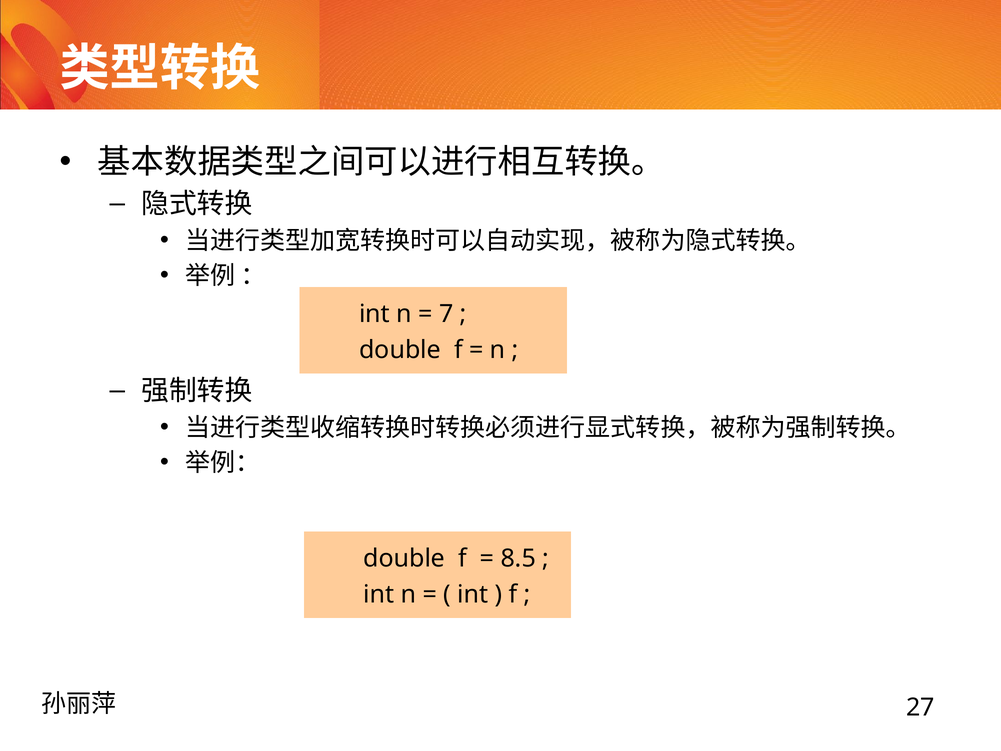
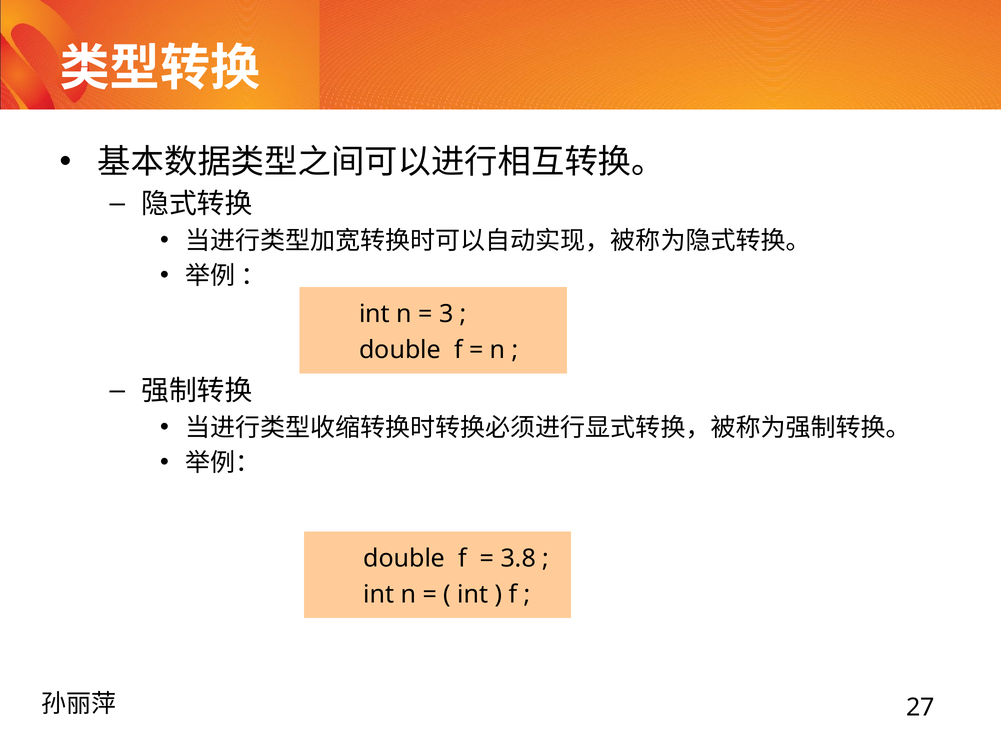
7: 7 -> 3
8.5: 8.5 -> 3.8
